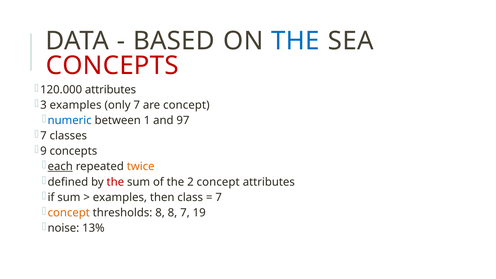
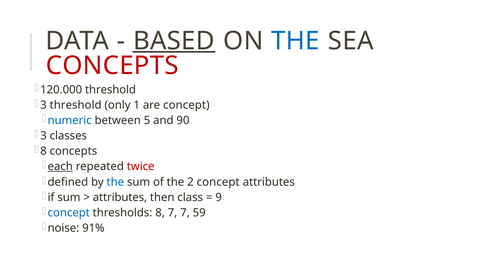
BASED underline: none -> present
120.000 attributes: attributes -> threshold
3 examples: examples -> threshold
only 7: 7 -> 1
1: 1 -> 5
97: 97 -> 90
7 at (43, 136): 7 -> 3
9 at (43, 151): 9 -> 8
twice colour: orange -> red
the at (115, 182) colour: red -> blue
examples at (120, 197): examples -> attributes
7 at (219, 197): 7 -> 9
concept at (69, 213) colour: orange -> blue
8 8: 8 -> 7
19: 19 -> 59
13%: 13% -> 91%
